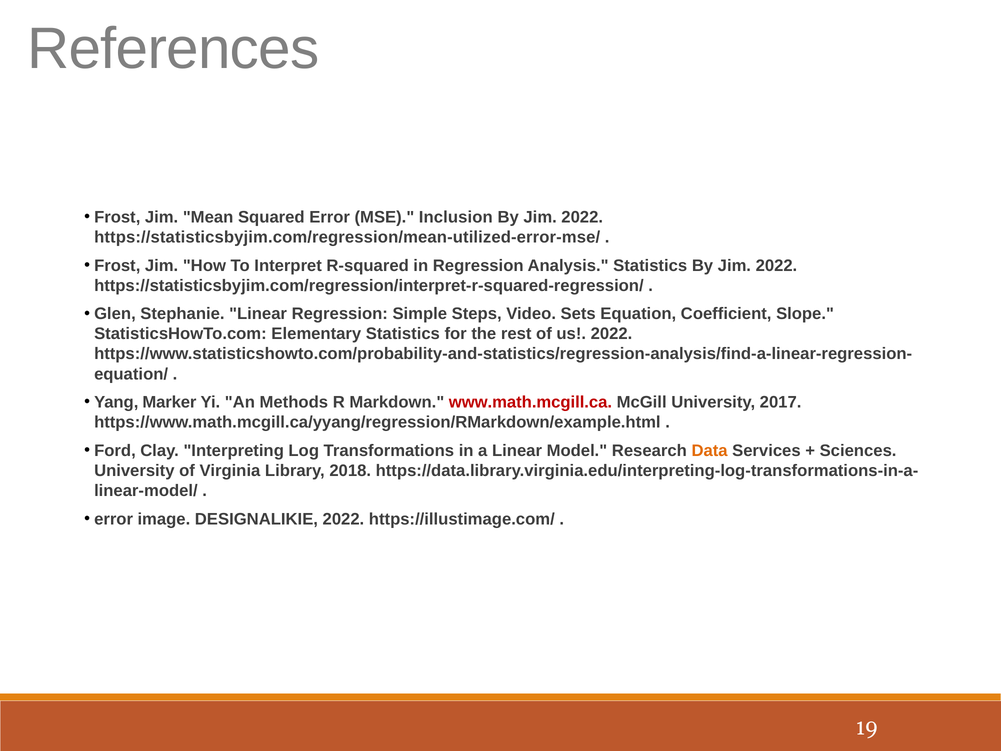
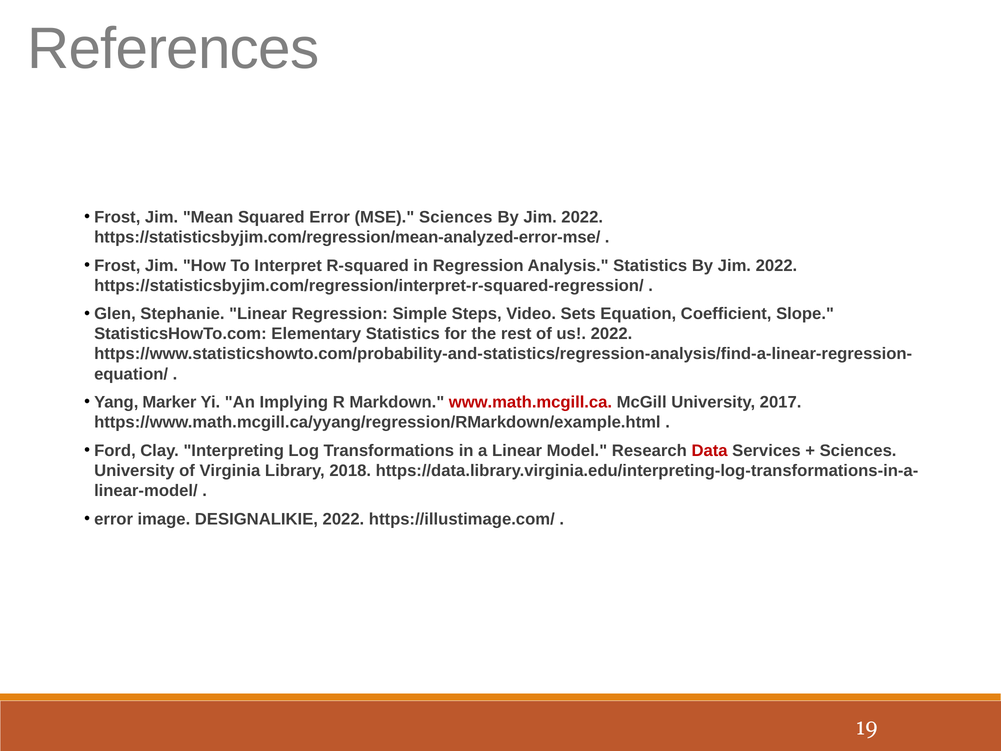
MSE Inclusion: Inclusion -> Sciences
https://statisticsbyjim.com/regression/mean-utilized-error-mse/: https://statisticsbyjim.com/regression/mean-utilized-error-mse/ -> https://statisticsbyjim.com/regression/mean-analyzed-error-mse/
Methods: Methods -> Implying
Data colour: orange -> red
